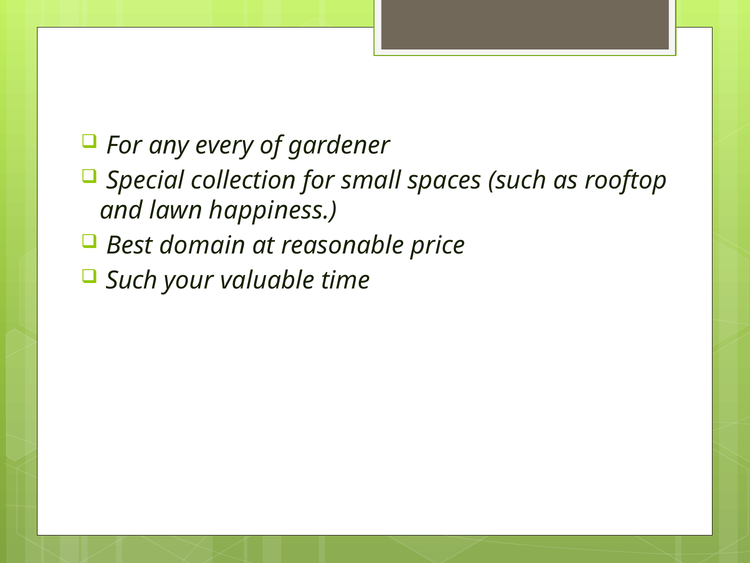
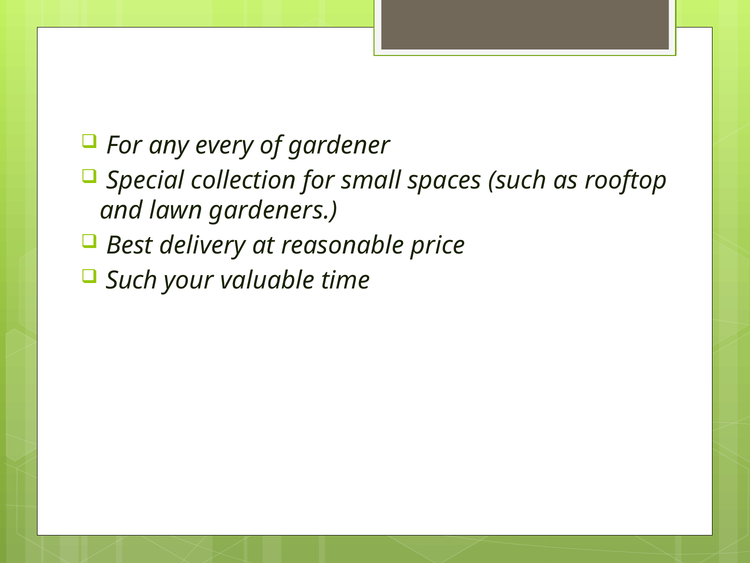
happiness: happiness -> gardeners
domain: domain -> delivery
